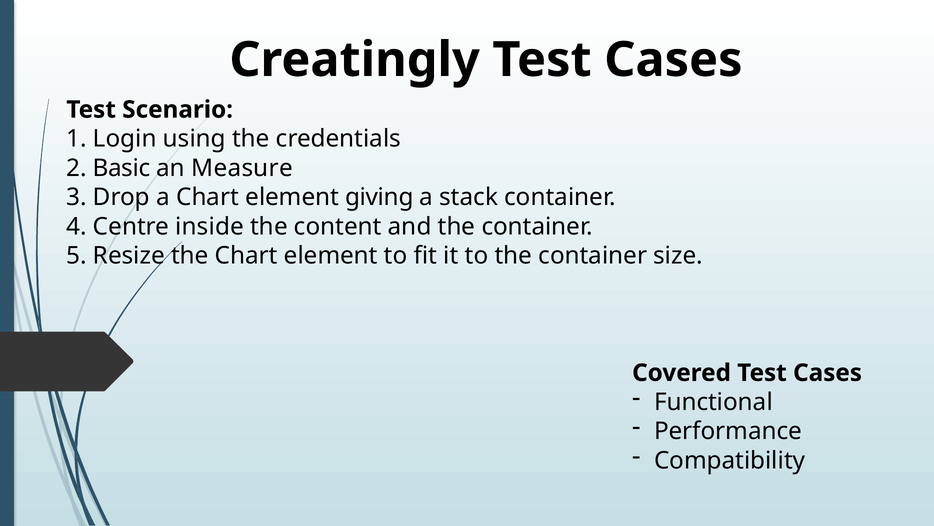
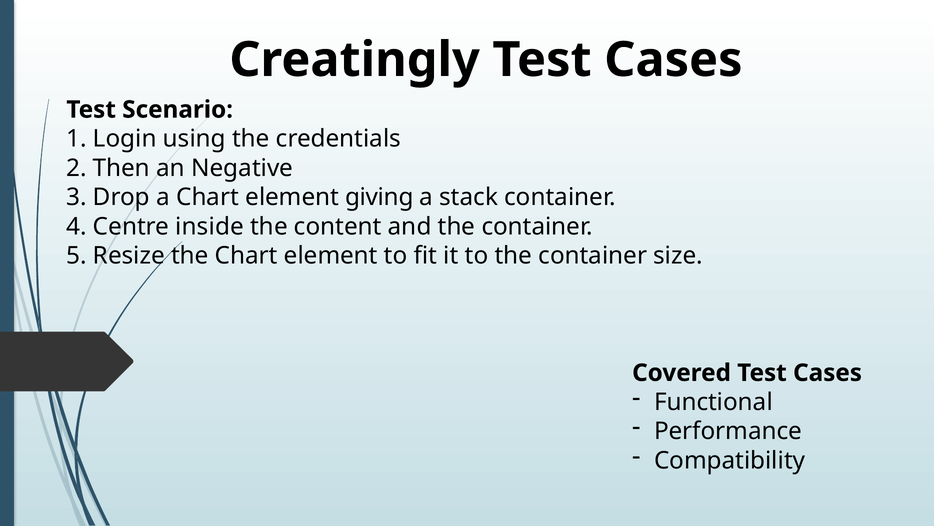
Basic: Basic -> Then
Measure: Measure -> Negative
